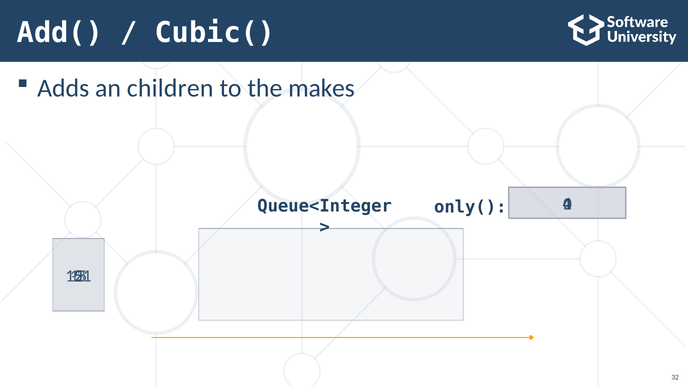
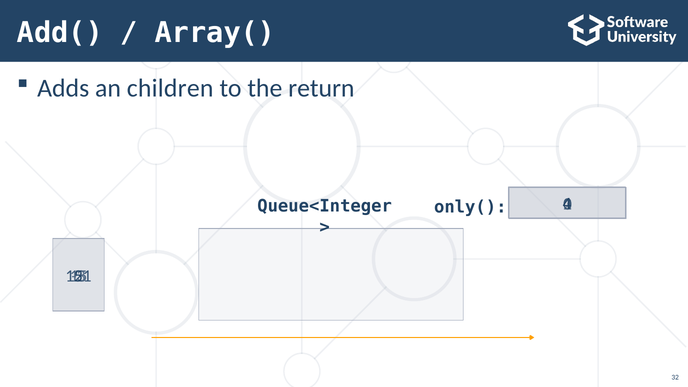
Cubic(: Cubic( -> Array(
makes: makes -> return
